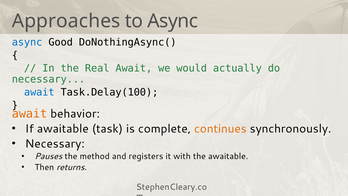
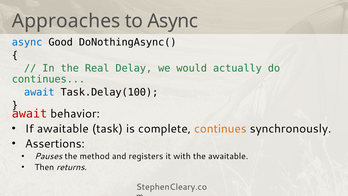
Real Await: Await -> Delay
necessary at (48, 79): necessary -> continues
await at (30, 113) colour: orange -> red
Necessary at (55, 143): Necessary -> Assertions
